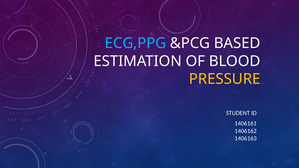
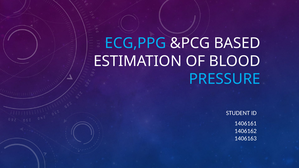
PRESSURE colour: yellow -> light blue
